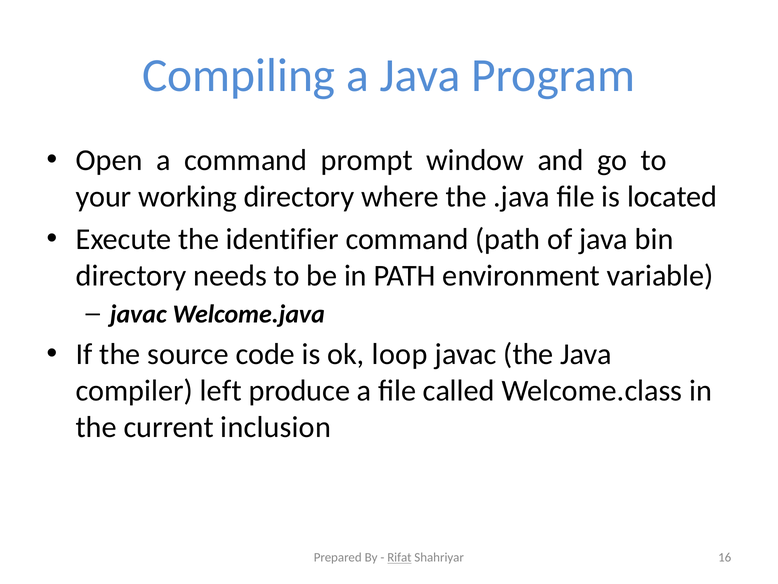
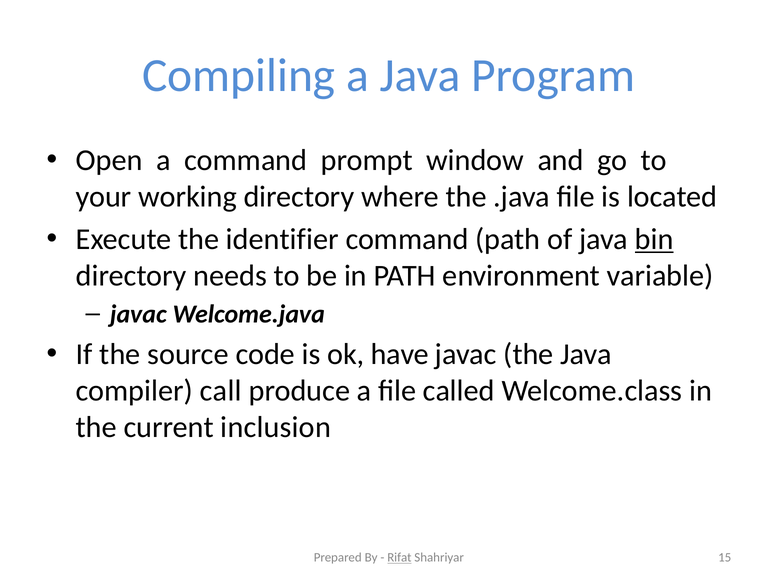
bin underline: none -> present
loop: loop -> have
left: left -> call
16: 16 -> 15
